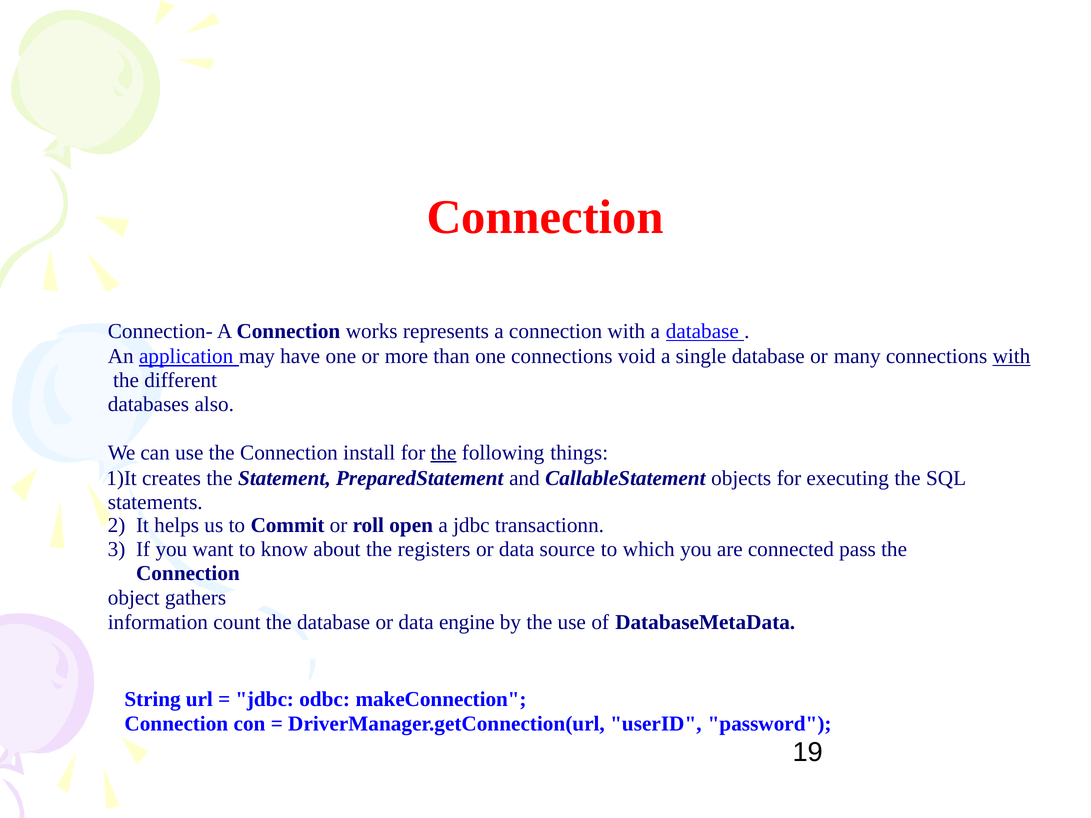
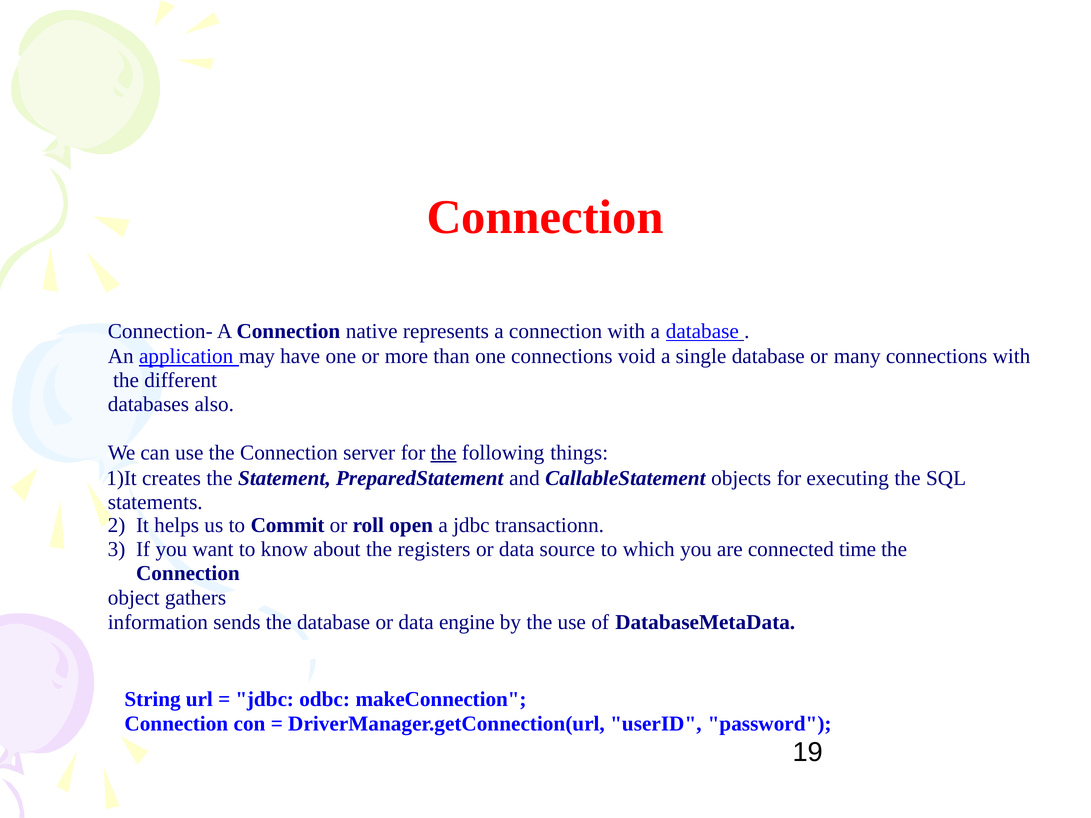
works: works -> native
with at (1012, 357) underline: present -> none
install: install -> server
pass: pass -> time
count: count -> sends
